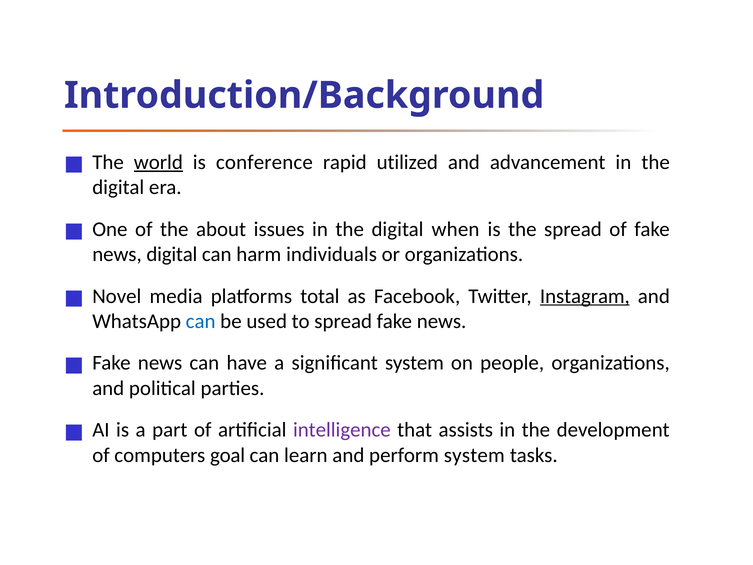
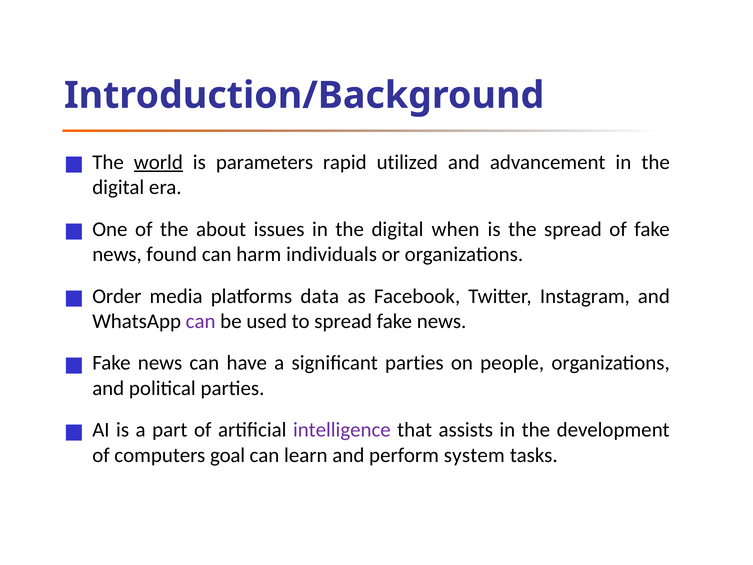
conference: conference -> parameters
news digital: digital -> found
Novel: Novel -> Order
total: total -> data
Instagram underline: present -> none
can at (201, 321) colour: blue -> purple
significant system: system -> parties
